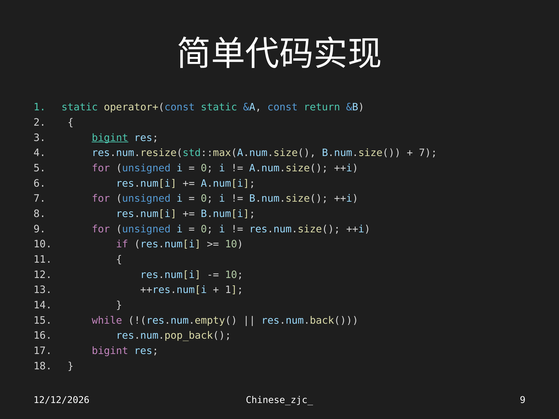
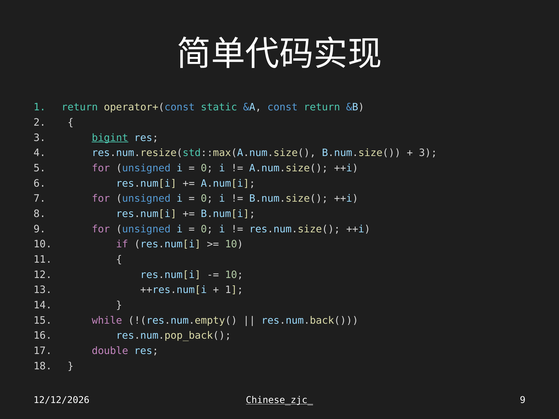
1 static: static -> return
7 at (428, 153): 7 -> 3
bigint at (110, 351): bigint -> double
Chinese_zjc_ underline: none -> present
